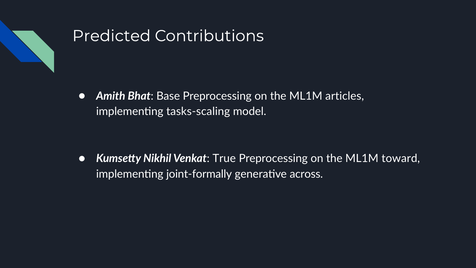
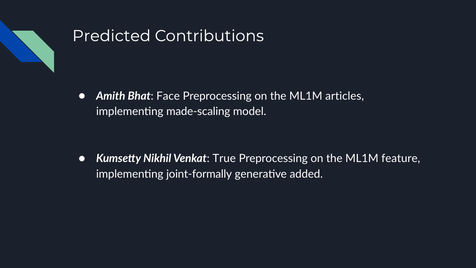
Base: Base -> Face
tasks-scaling: tasks-scaling -> made-scaling
toward: toward -> feature
across: across -> added
